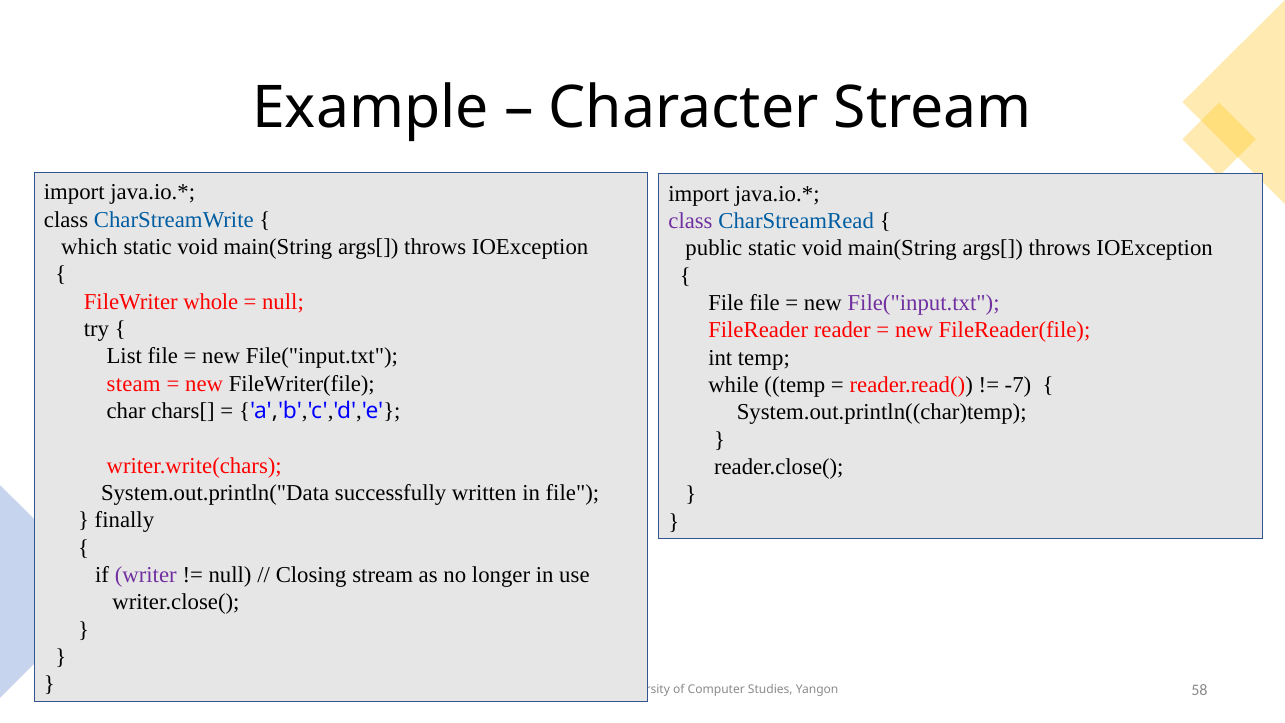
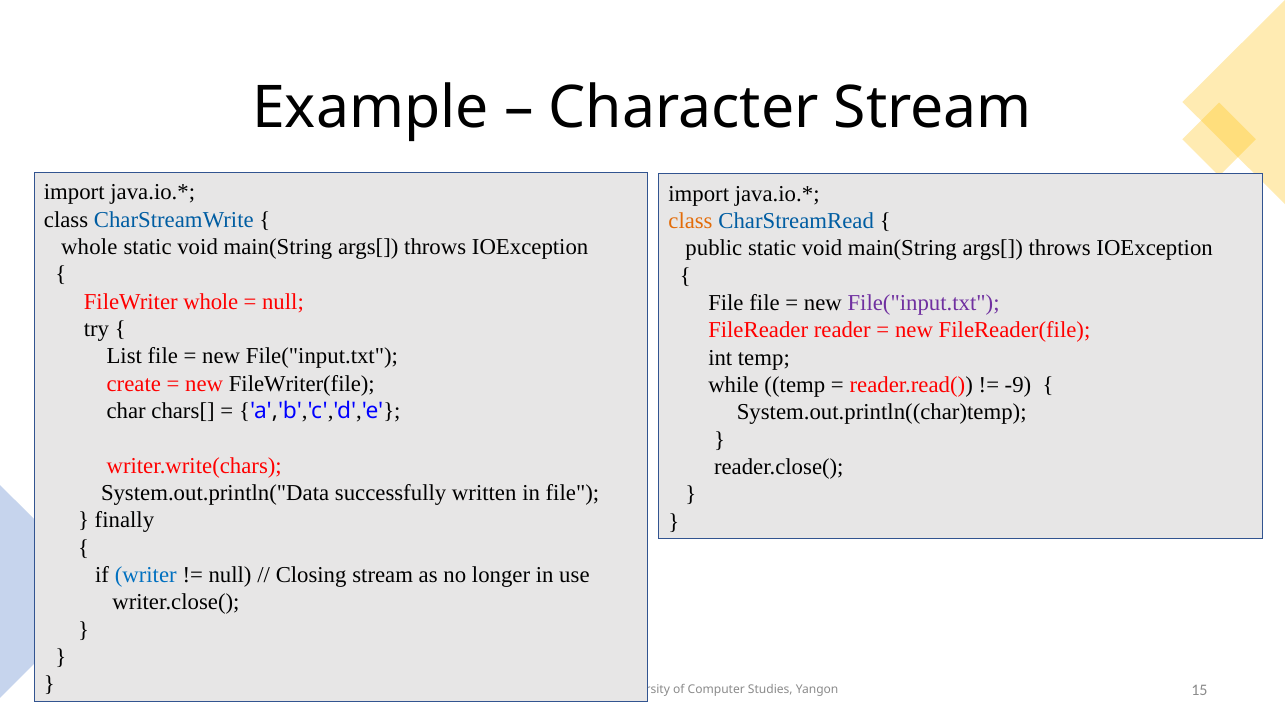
class at (691, 221) colour: purple -> orange
which at (89, 247): which -> whole
steam: steam -> create
-7: -7 -> -9
writer colour: purple -> blue
58: 58 -> 15
